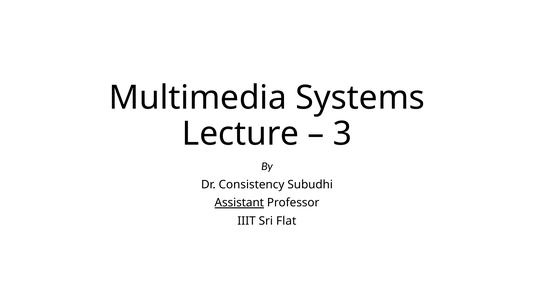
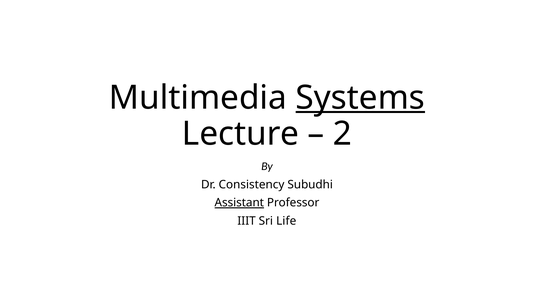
Systems underline: none -> present
3: 3 -> 2
Flat: Flat -> Life
